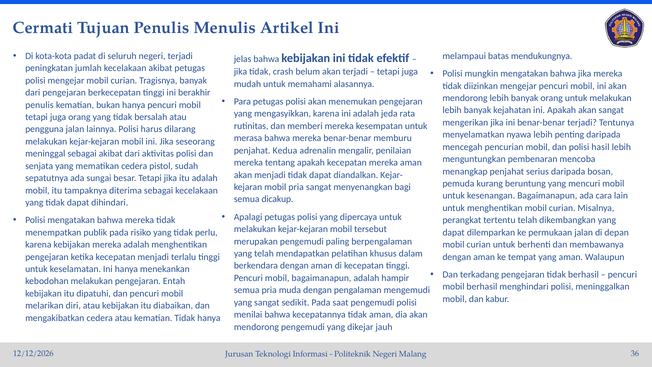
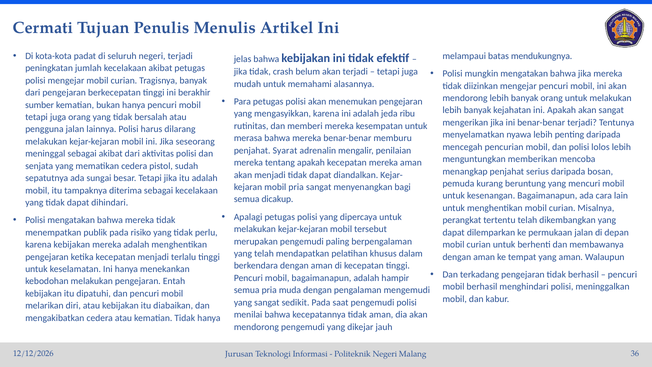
penulis at (40, 105): penulis -> sumber
rata: rata -> ribu
hasil: hasil -> lolos
Kedua: Kedua -> Syarat
pembenaran: pembenaran -> memberikan
